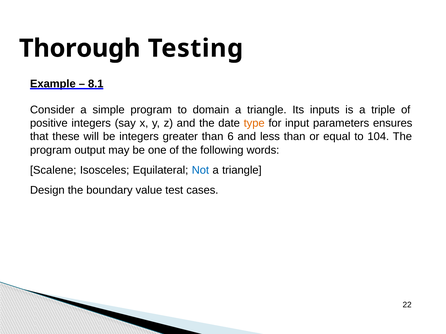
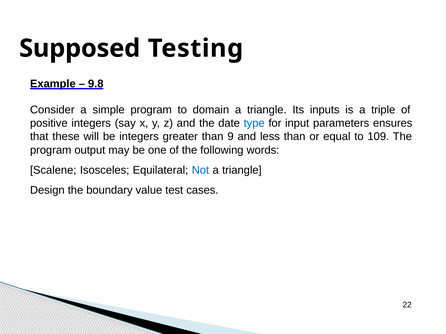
Thorough: Thorough -> Supposed
8.1: 8.1 -> 9.8
type colour: orange -> blue
6: 6 -> 9
104: 104 -> 109
